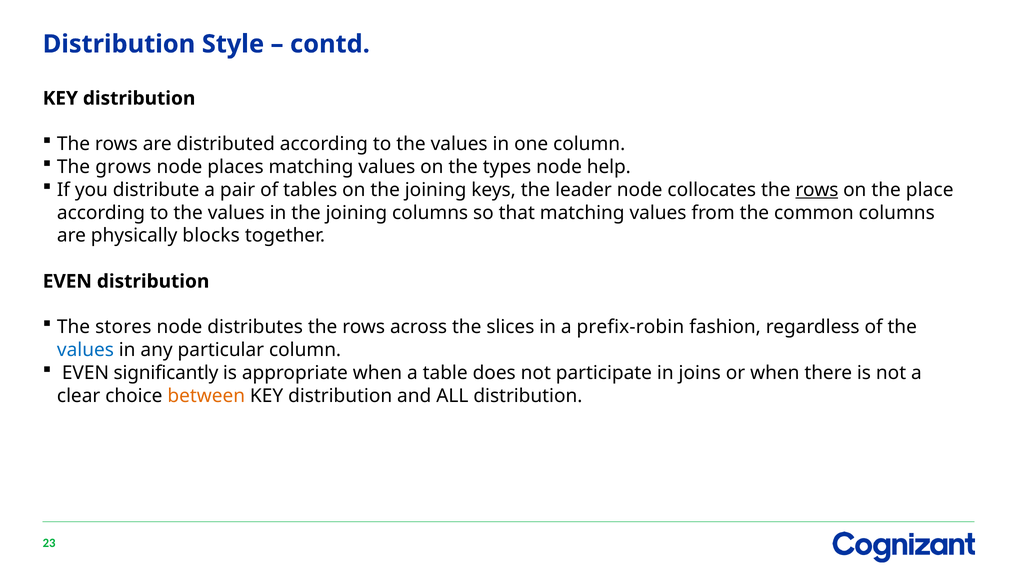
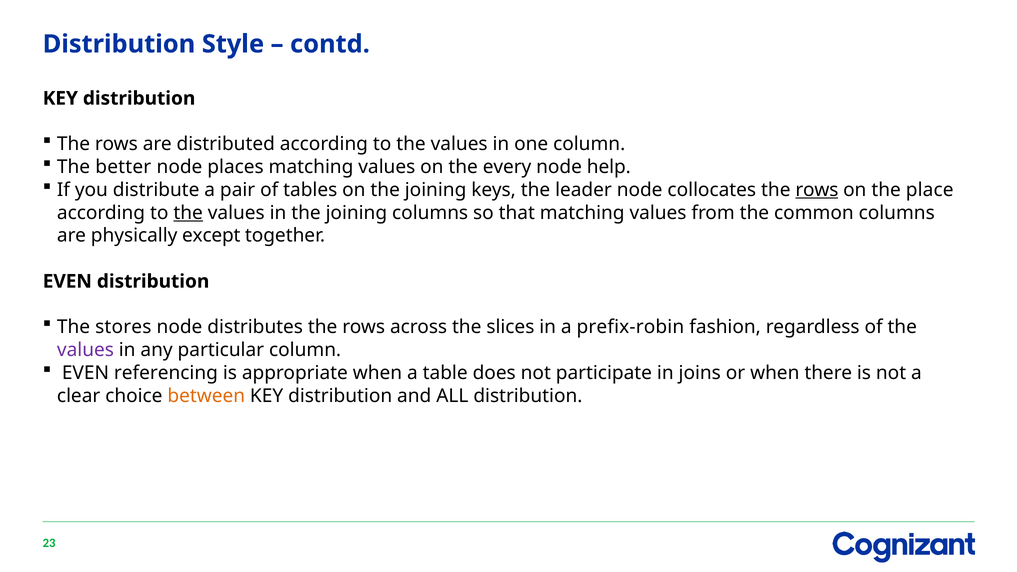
grows: grows -> better
types: types -> every
the at (188, 213) underline: none -> present
blocks: blocks -> except
values at (85, 350) colour: blue -> purple
significantly: significantly -> referencing
